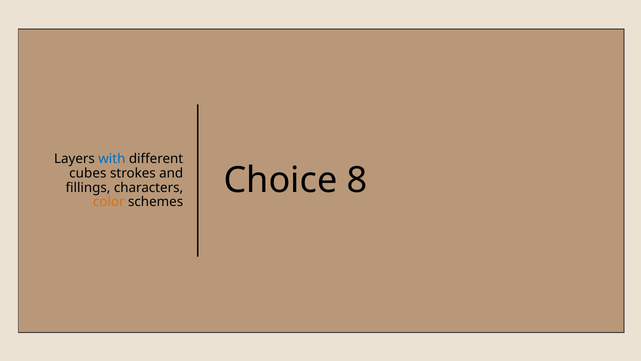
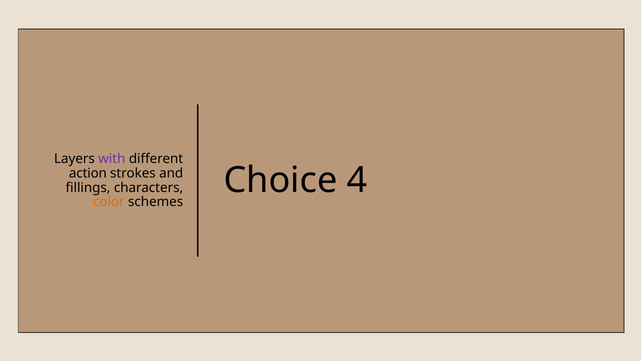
with colour: blue -> purple
cubes: cubes -> action
8: 8 -> 4
